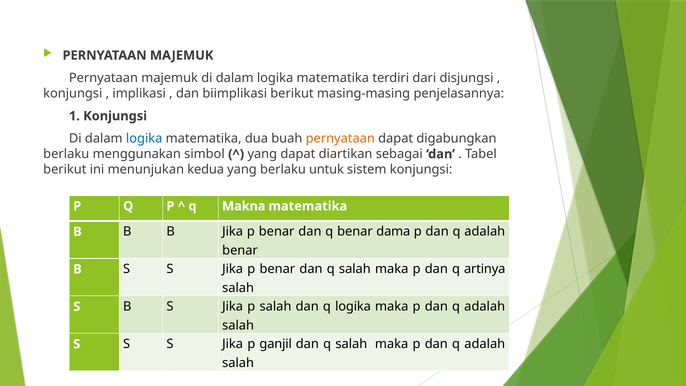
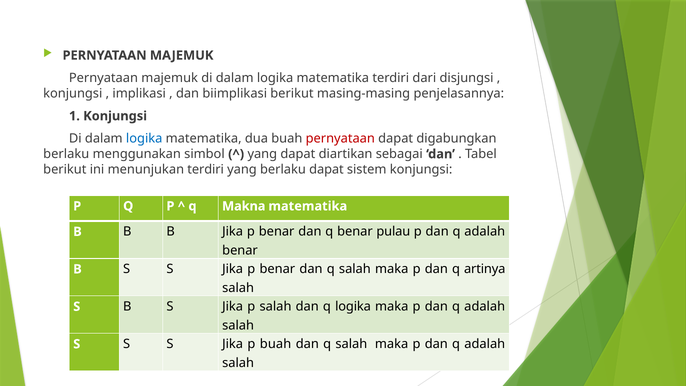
pernyataan at (340, 139) colour: orange -> red
menunjukan kedua: kedua -> terdiri
berlaku untuk: untuk -> dapat
dama: dama -> pulau
p ganjil: ganjil -> buah
